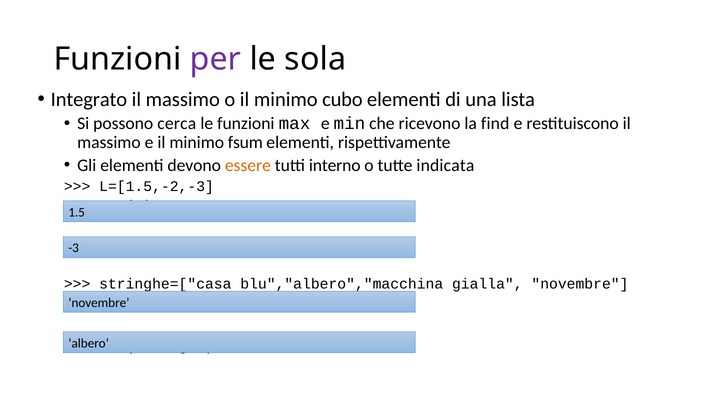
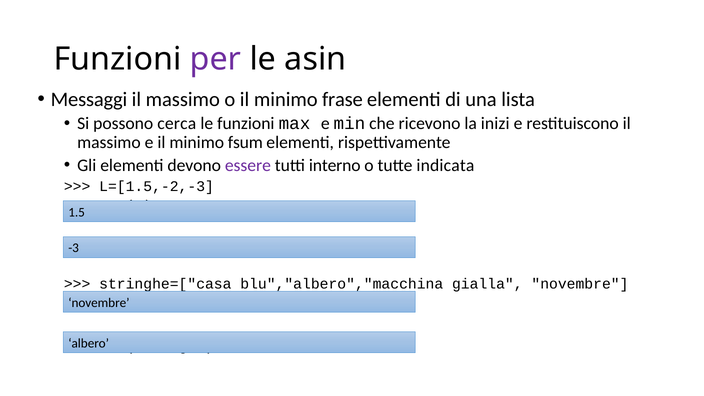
sola: sola -> asin
Integrato: Integrato -> Messaggi
cubo: cubo -> frase
find: find -> inizi
essere colour: orange -> purple
